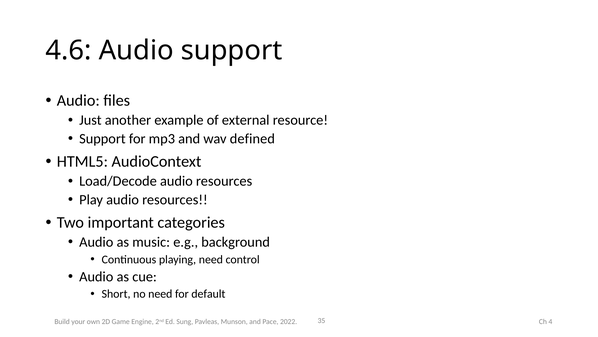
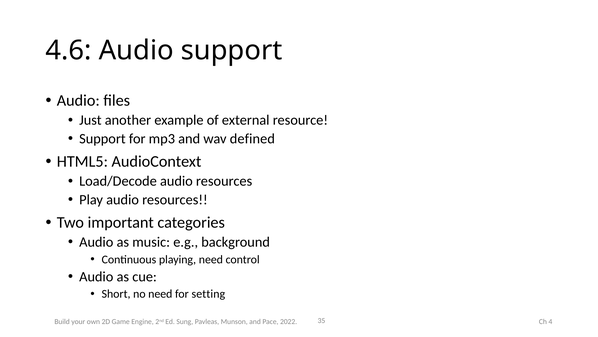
default: default -> setting
